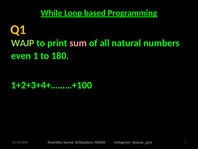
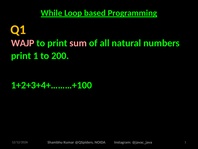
WAJP colour: light green -> pink
even at (21, 56): even -> print
180: 180 -> 200
